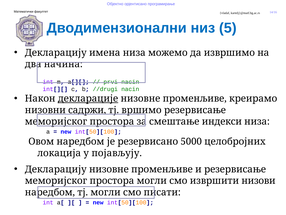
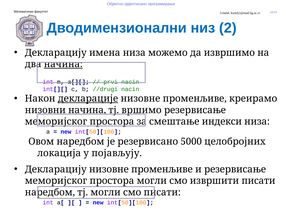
5: 5 -> 2
начина at (63, 64) underline: none -> present
низовни садржи: садржи -> начина
извршити низови: низови -> писати
